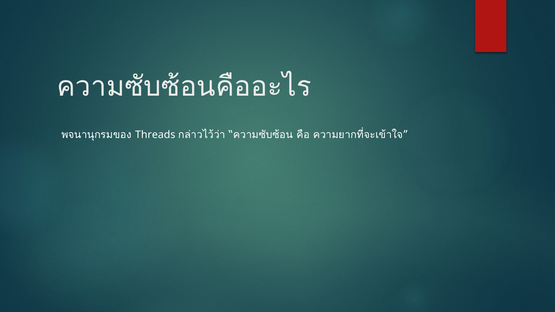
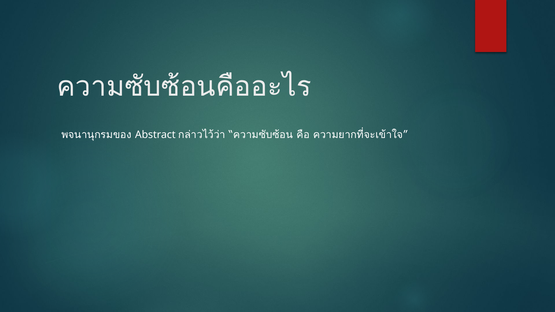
Threads: Threads -> Abstract
